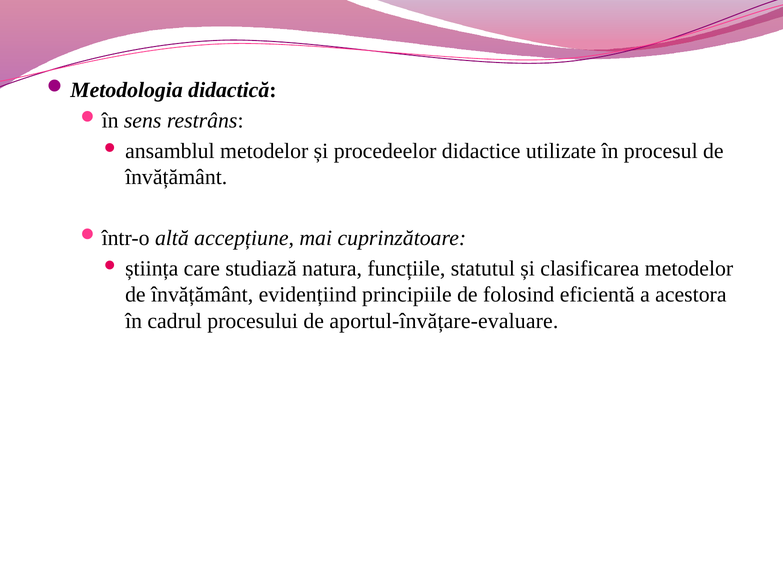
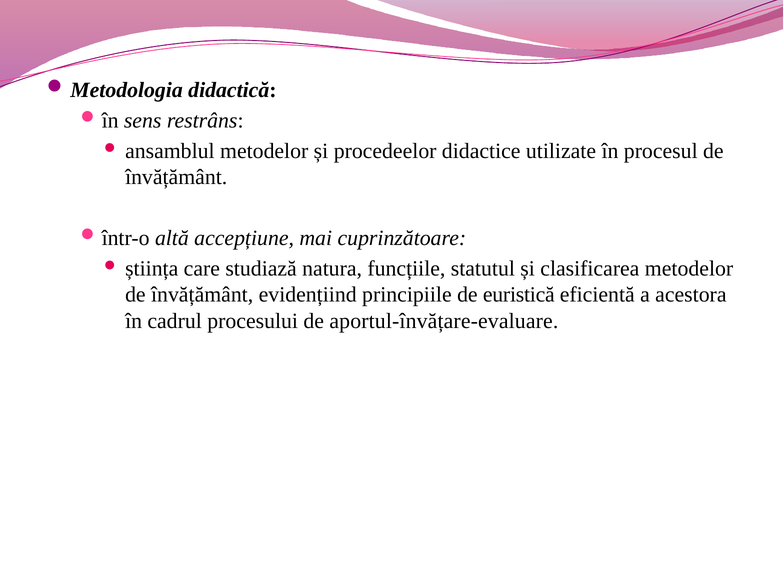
folosind: folosind -> euristică
